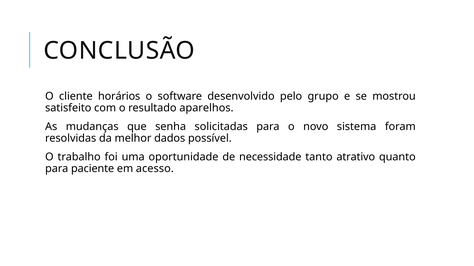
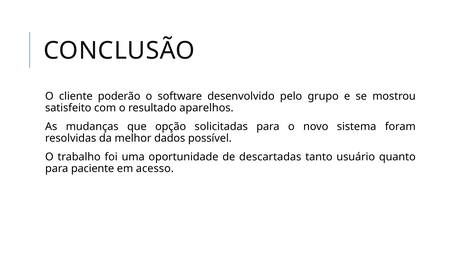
horários: horários -> poderão
senha: senha -> opção
necessidade: necessidade -> descartadas
atrativo: atrativo -> usuário
